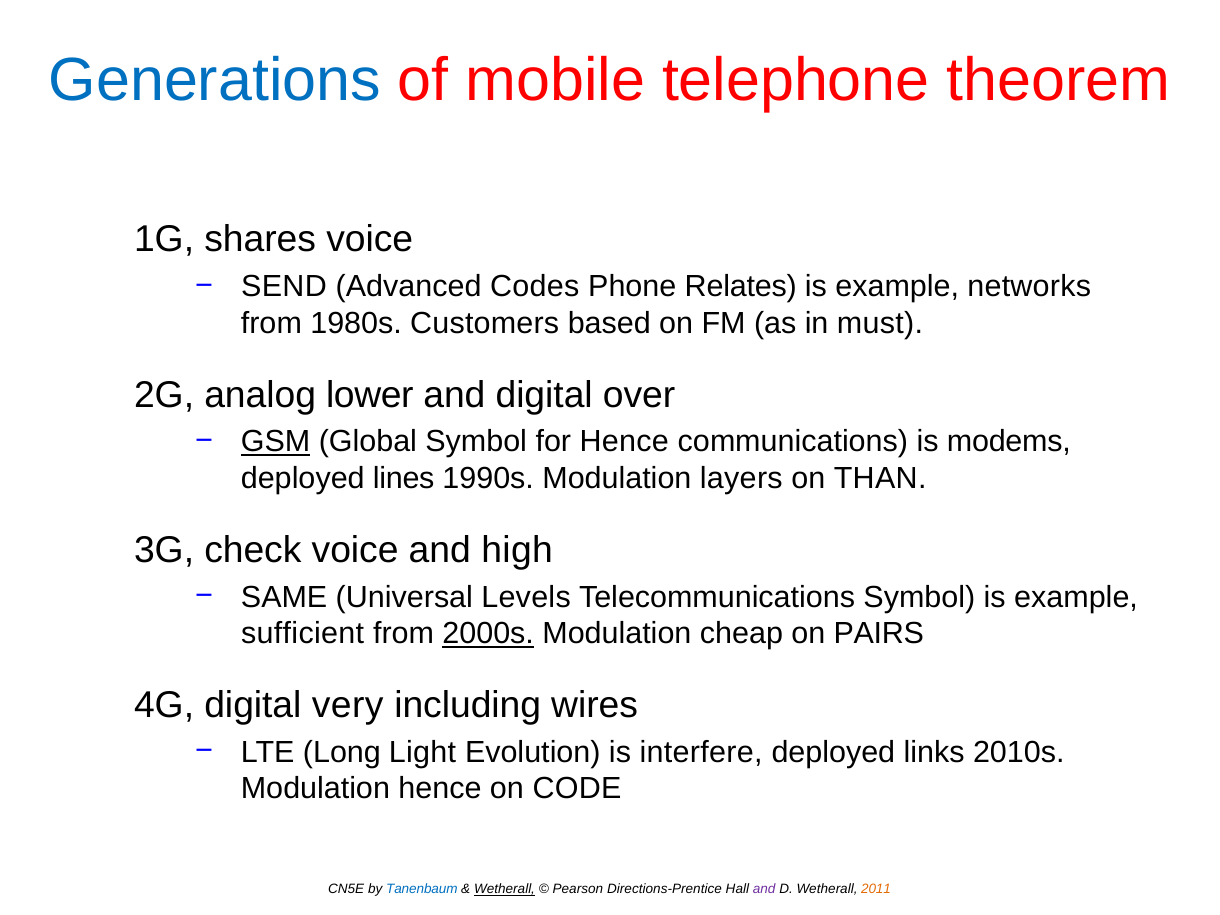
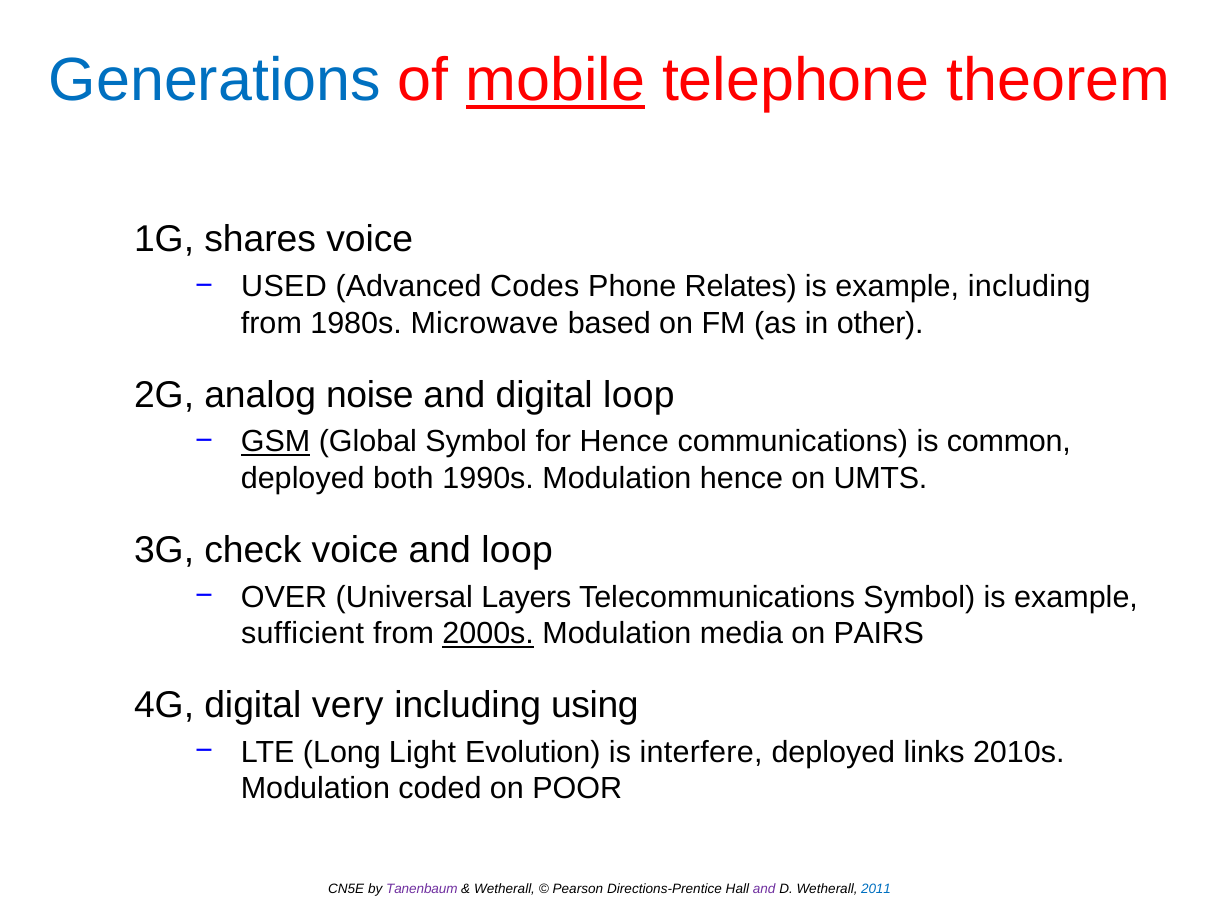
mobile underline: none -> present
SEND: SEND -> USED
example networks: networks -> including
Customers: Customers -> Microwave
must: must -> other
lower: lower -> noise
digital over: over -> loop
modems: modems -> common
lines: lines -> both
Modulation layers: layers -> hence
THAN: THAN -> UMTS
and high: high -> loop
SAME: SAME -> OVER
Levels: Levels -> Layers
cheap: cheap -> media
wires: wires -> using
Modulation hence: hence -> coded
CODE: CODE -> POOR
Tanenbaum colour: blue -> purple
Wetherall at (505, 889) underline: present -> none
2011 colour: orange -> blue
